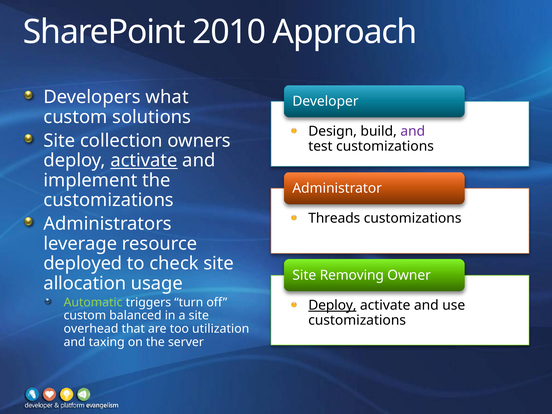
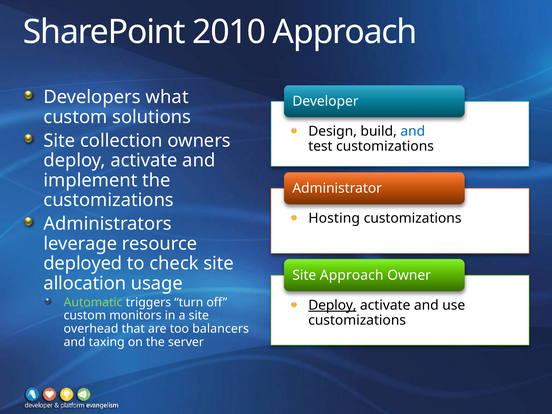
and at (413, 131) colour: purple -> blue
activate at (144, 161) underline: present -> none
Threads: Threads -> Hosting
Site Removing: Removing -> Approach
balanced: balanced -> monitors
utilization: utilization -> balancers
